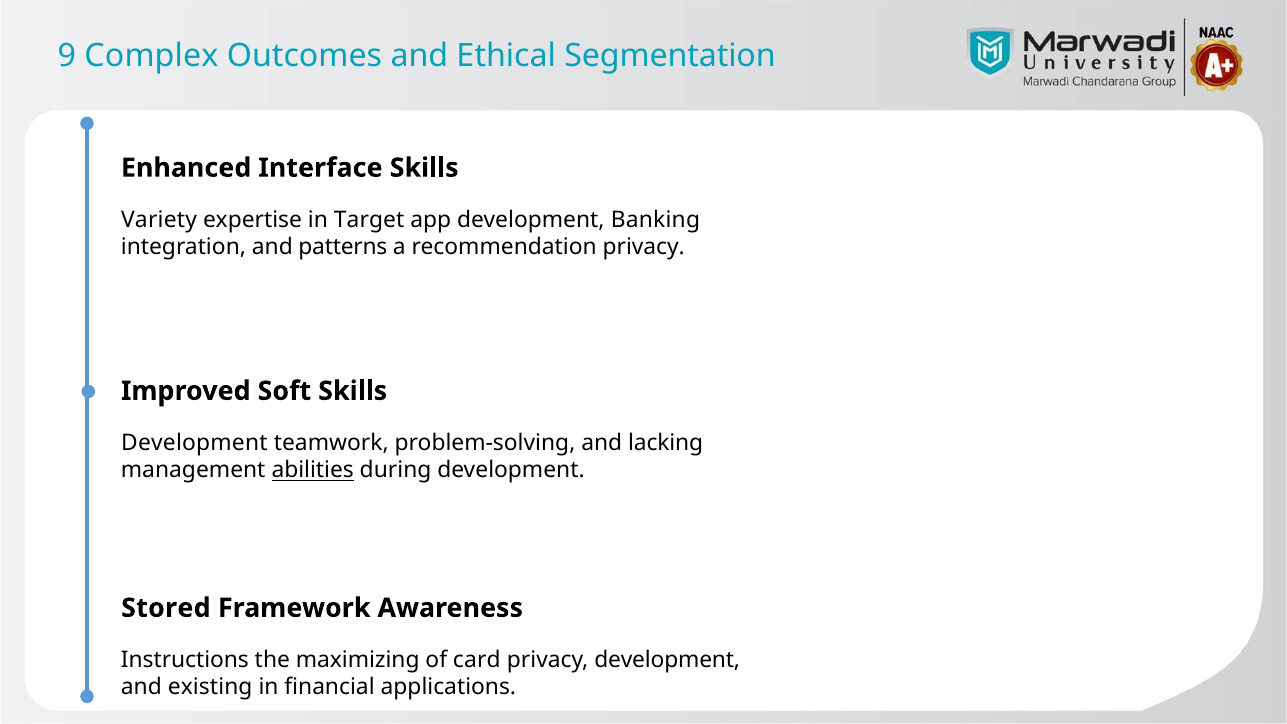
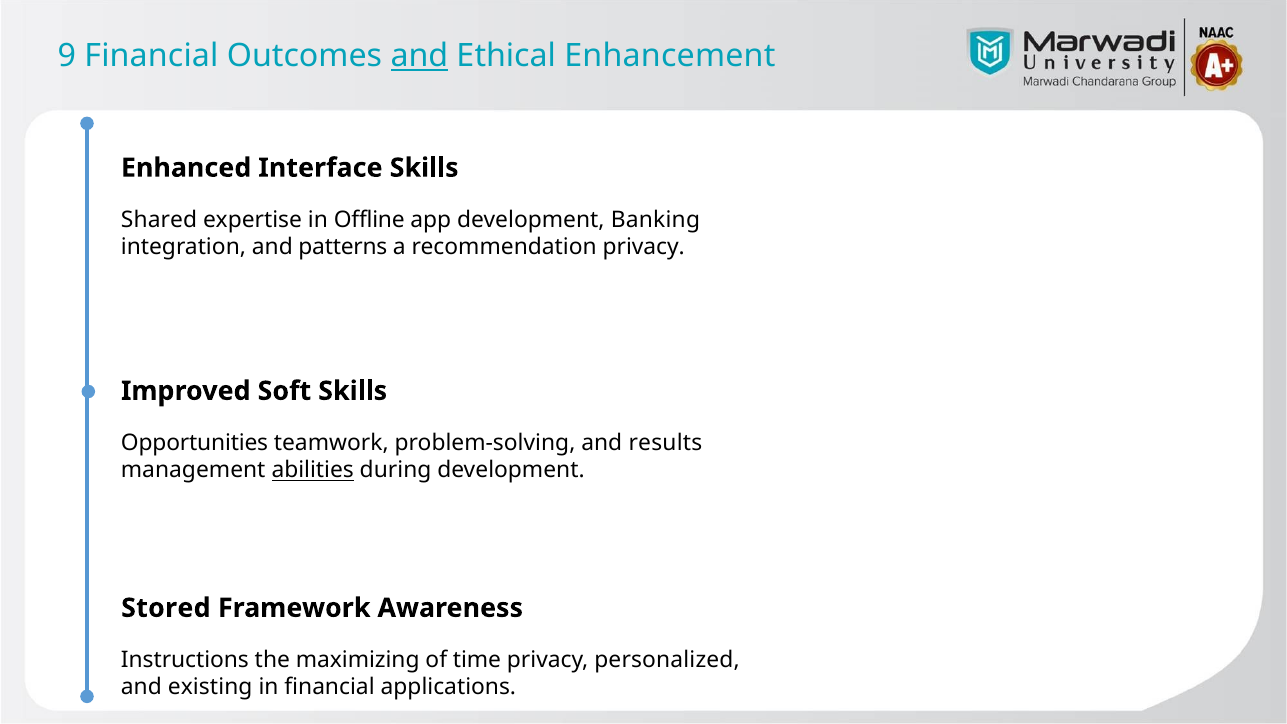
9 Complex: Complex -> Financial
and at (419, 56) underline: none -> present
Segmentation: Segmentation -> Enhancement
Variety: Variety -> Shared
Target: Target -> Offline
Development at (194, 443): Development -> Opportunities
lacking: lacking -> results
card: card -> time
privacy development: development -> personalized
